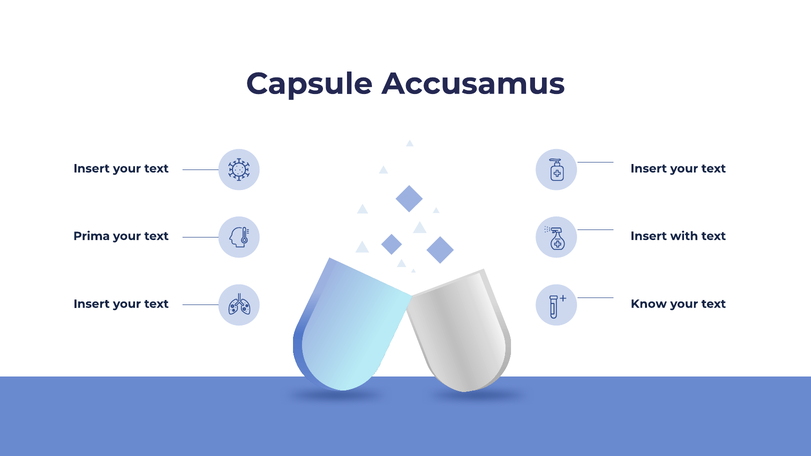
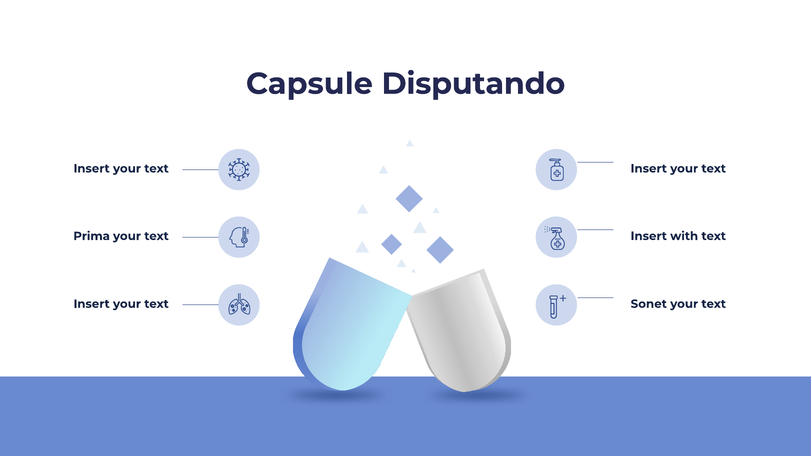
Accusamus: Accusamus -> Disputando
Know: Know -> Sonet
